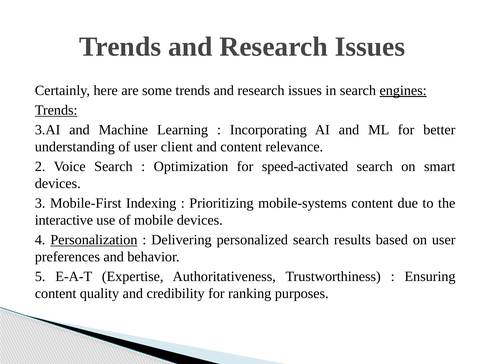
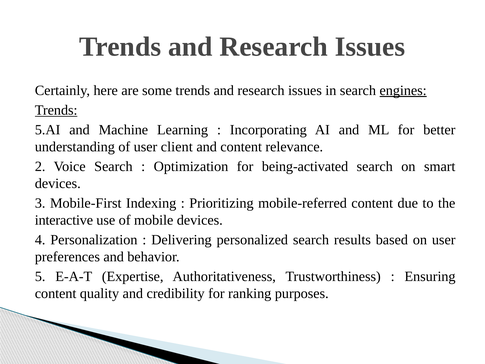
3.AI: 3.AI -> 5.AI
speed-activated: speed-activated -> being-activated
mobile-systems: mobile-systems -> mobile-referred
Personalization underline: present -> none
